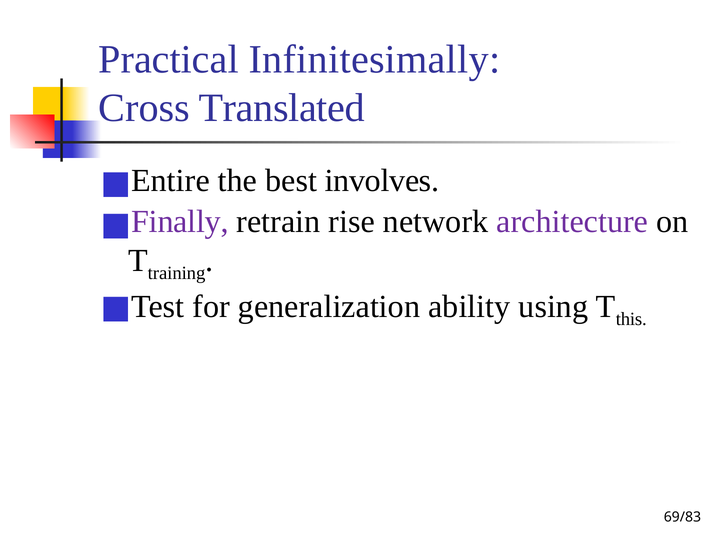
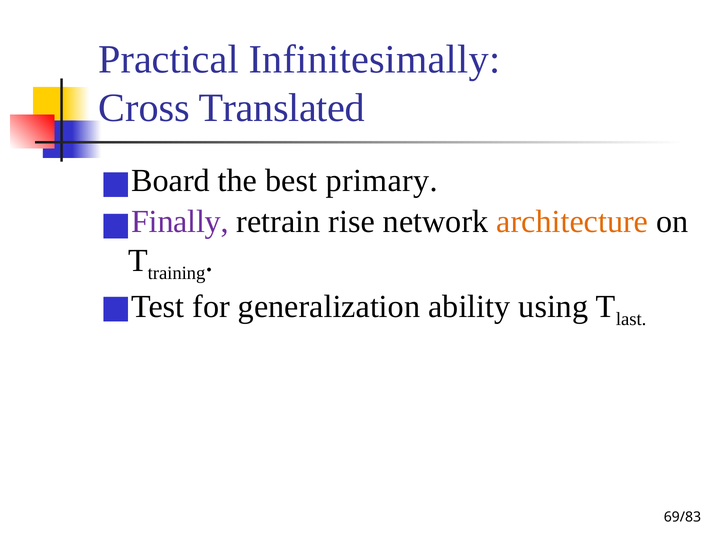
Entire: Entire -> Board
involves: involves -> primary
architecture colour: purple -> orange
this: this -> last
